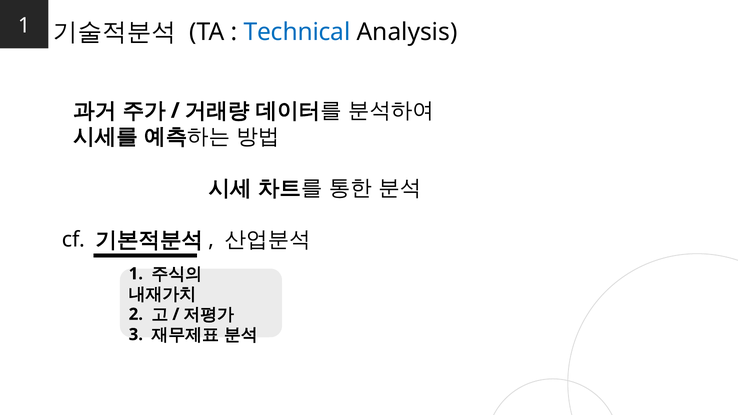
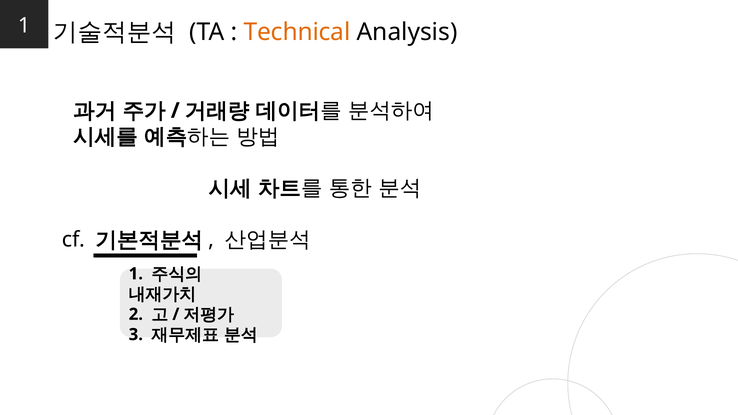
Technical colour: blue -> orange
